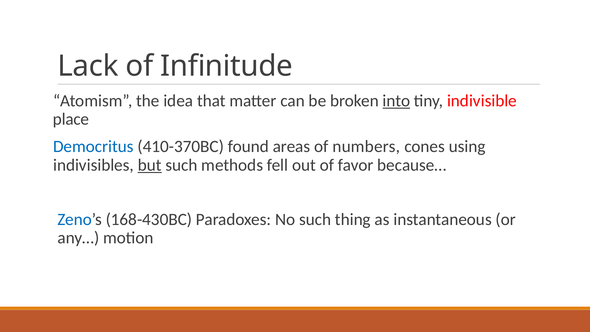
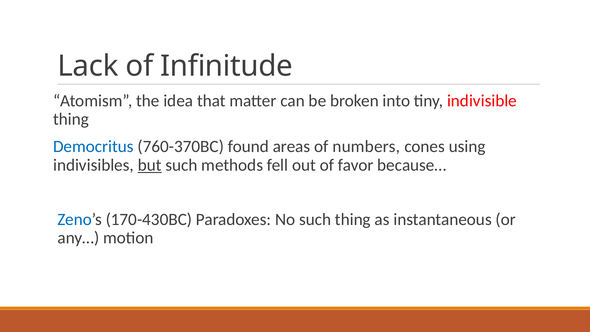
into underline: present -> none
place at (71, 119): place -> thing
410-370BC: 410-370BC -> 760-370BC
168-430BC: 168-430BC -> 170-430BC
